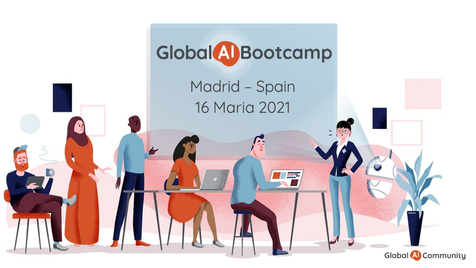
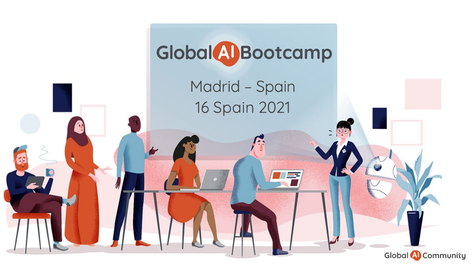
16 Maria: Maria -> Spain
